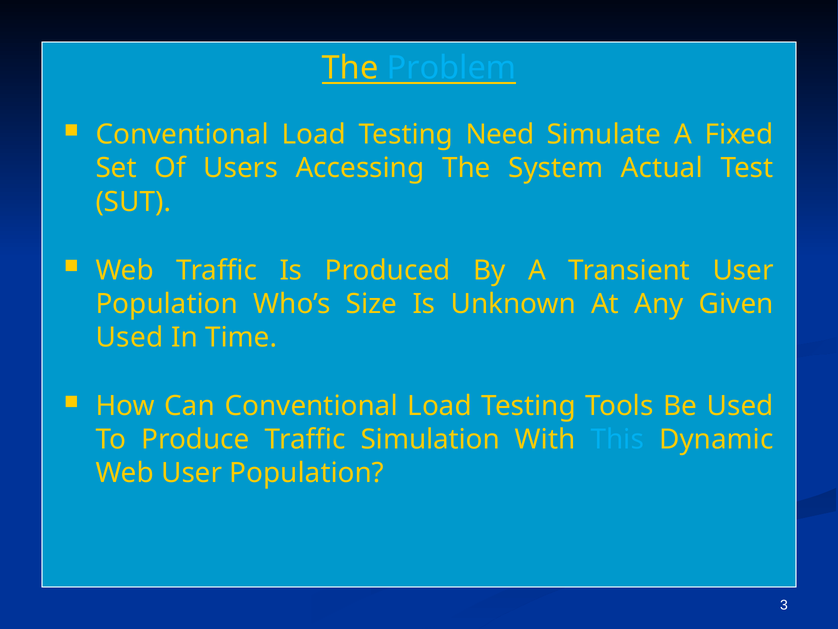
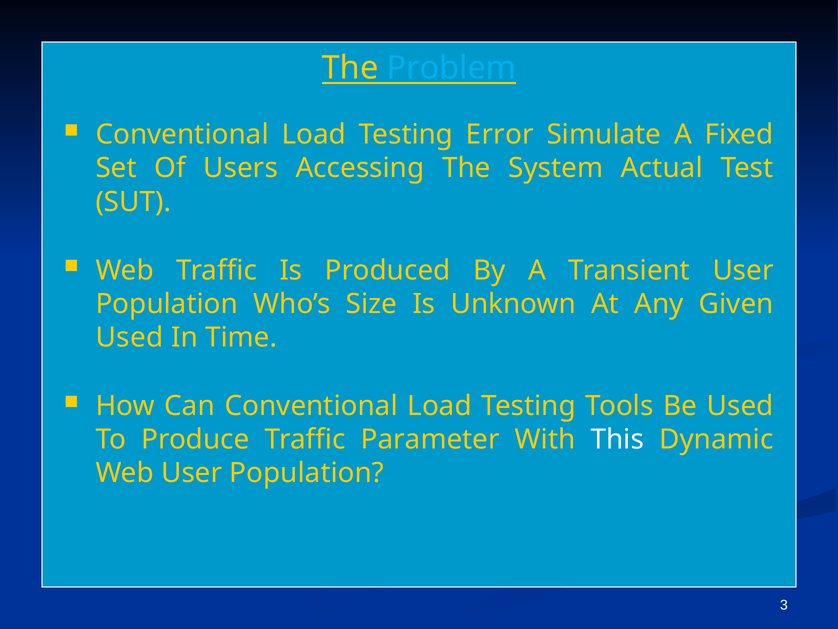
Need: Need -> Error
Simulation: Simulation -> Parameter
This colour: light blue -> white
